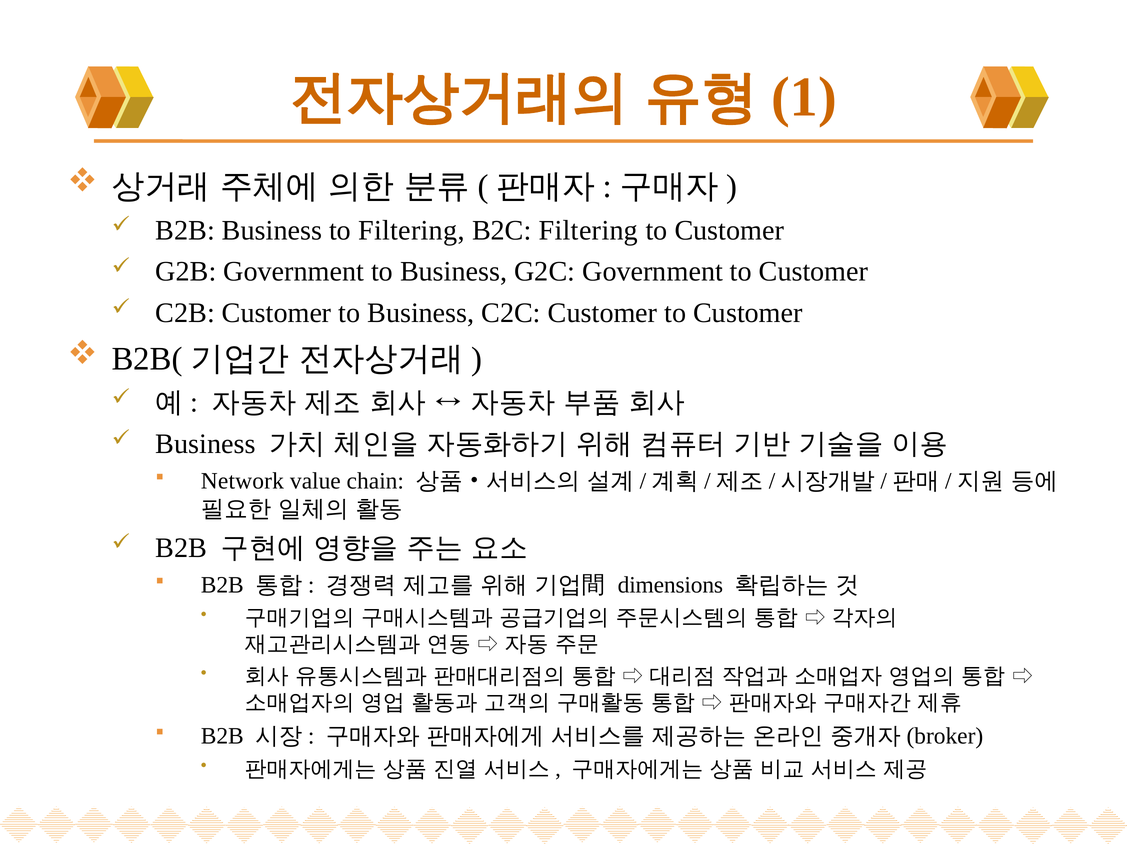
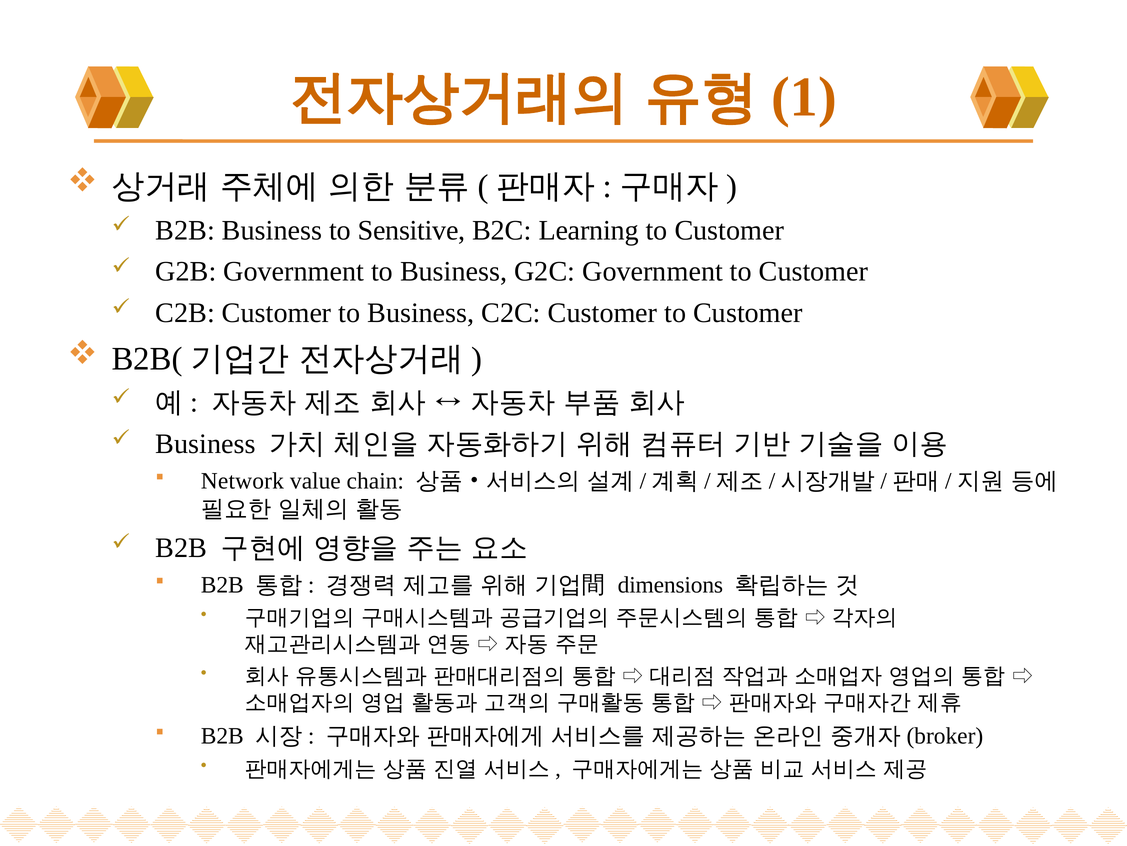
to Filtering: Filtering -> Sensitive
B2C Filtering: Filtering -> Learning
